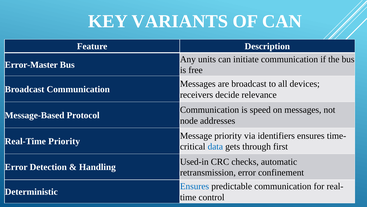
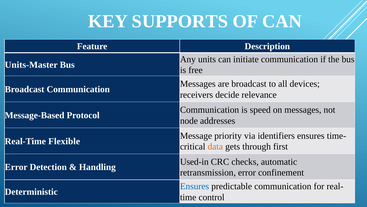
VARIANTS: VARIANTS -> SUPPORTS
Error-Master: Error-Master -> Units-Master
Real-Time Priority: Priority -> Flexible
data colour: blue -> orange
